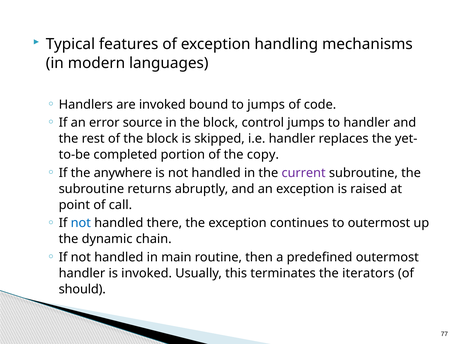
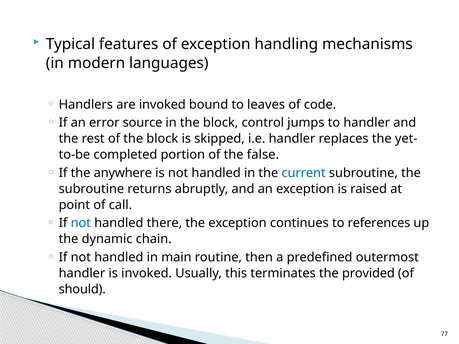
to jumps: jumps -> leaves
copy: copy -> false
current colour: purple -> blue
to outermost: outermost -> references
iterators: iterators -> provided
